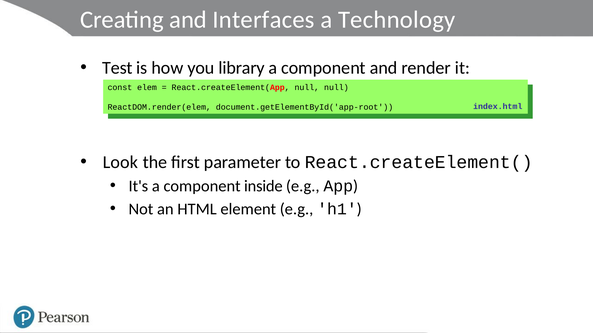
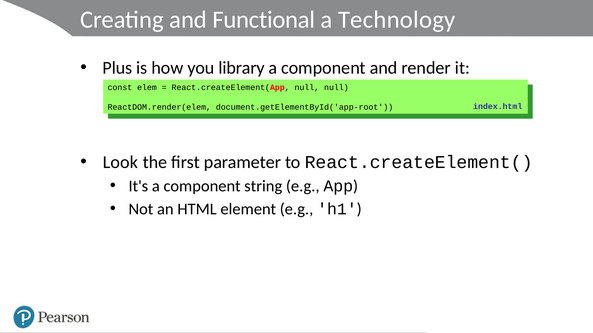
Interfaces: Interfaces -> Functional
Test: Test -> Plus
inside: inside -> string
